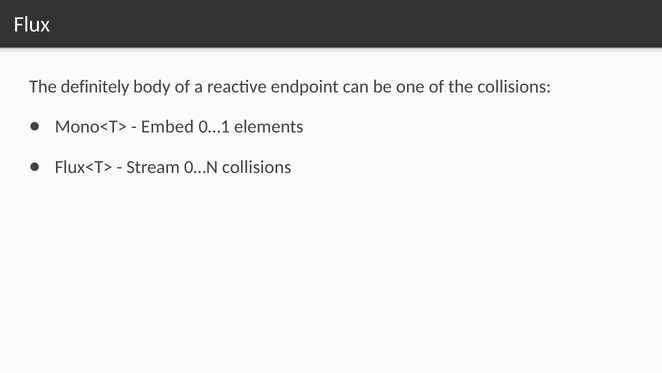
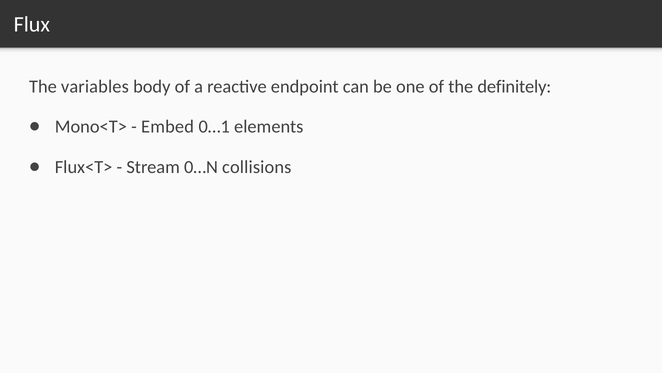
definitely: definitely -> variables
the collisions: collisions -> definitely
